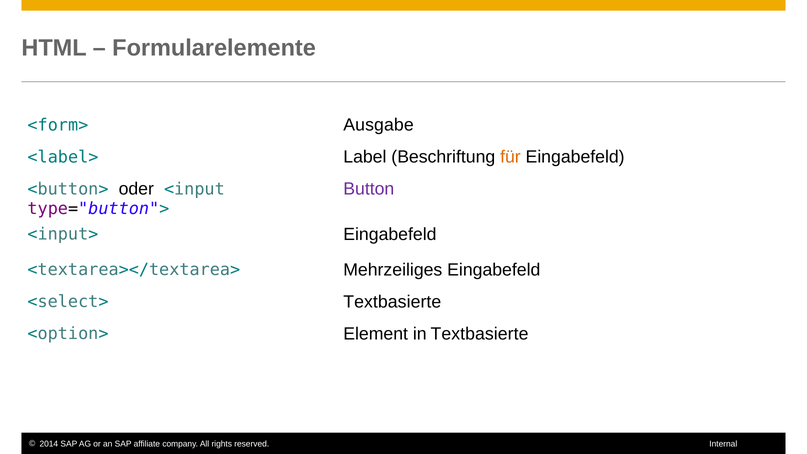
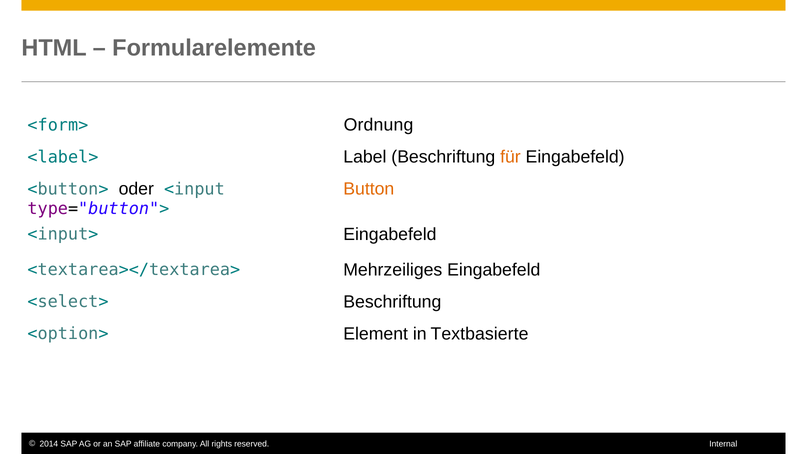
Ausgabe: Ausgabe -> Ordnung
Button colour: purple -> orange
<select> Textbasierte: Textbasierte -> Beschriftung
